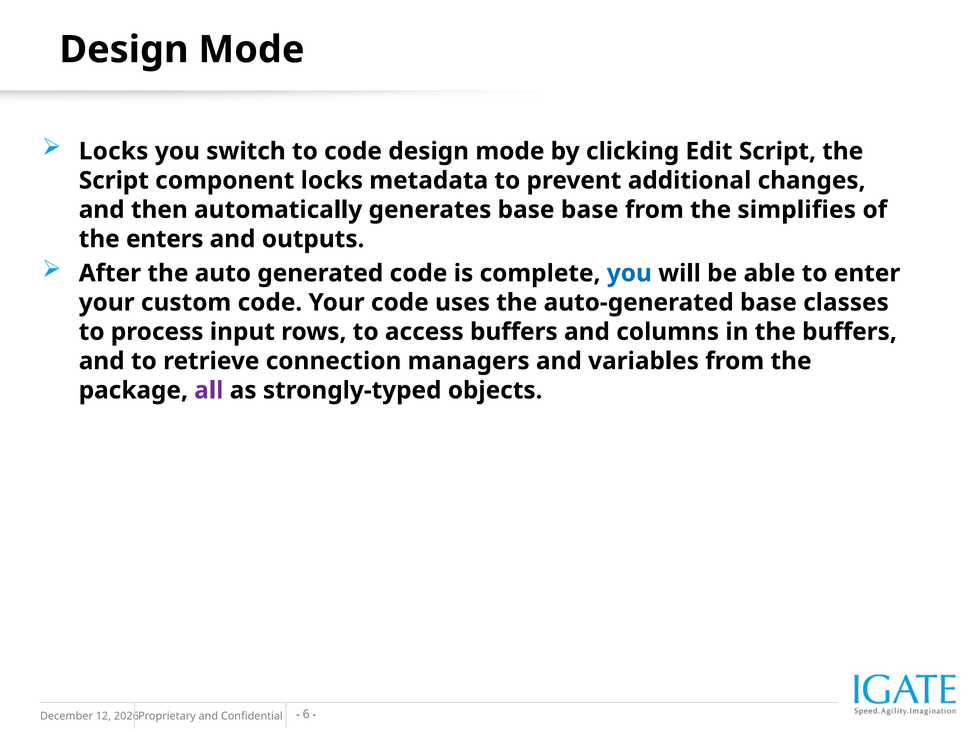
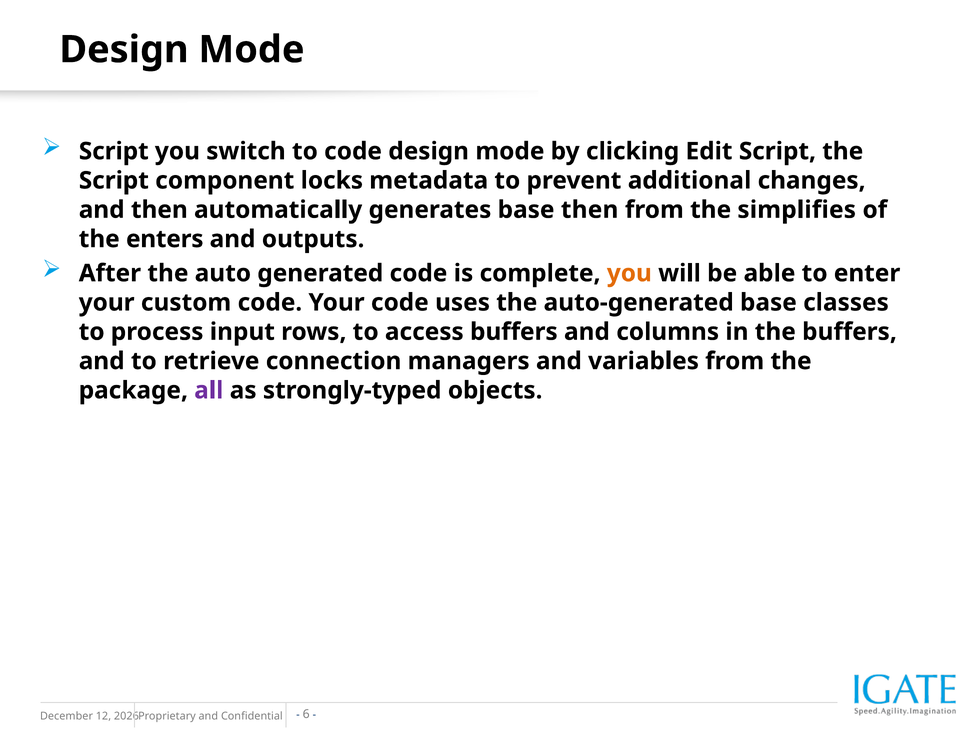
Locks at (114, 151): Locks -> Script
base base: base -> then
you at (629, 273) colour: blue -> orange
